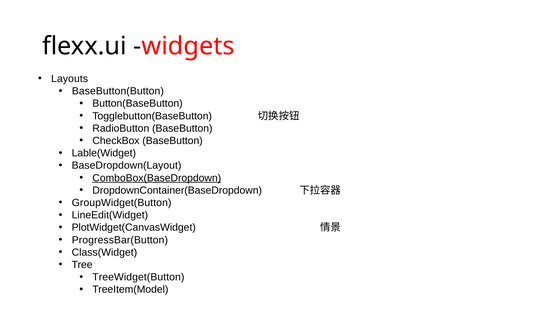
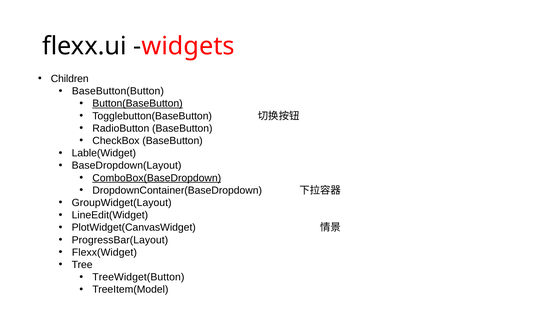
Layouts: Layouts -> Children
Button(BaseButton underline: none -> present
GroupWidget(Button: GroupWidget(Button -> GroupWidget(Layout
ProgressBar(Button: ProgressBar(Button -> ProgressBar(Layout
Class(Widget: Class(Widget -> Flexx(Widget
